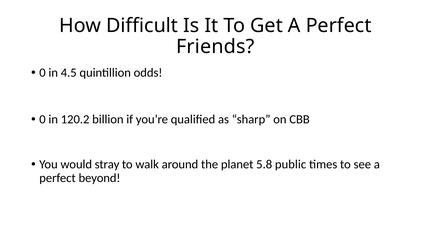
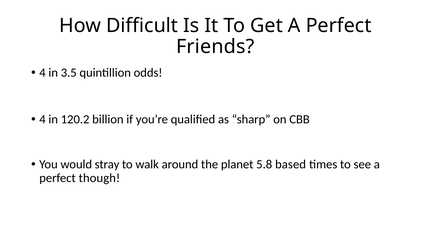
0 at (43, 73): 0 -> 4
4.5: 4.5 -> 3.5
0 at (43, 120): 0 -> 4
public: public -> based
beyond: beyond -> though
